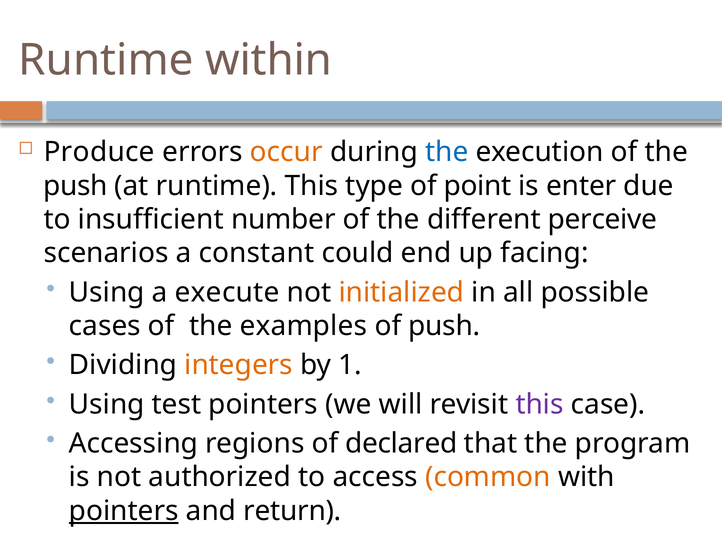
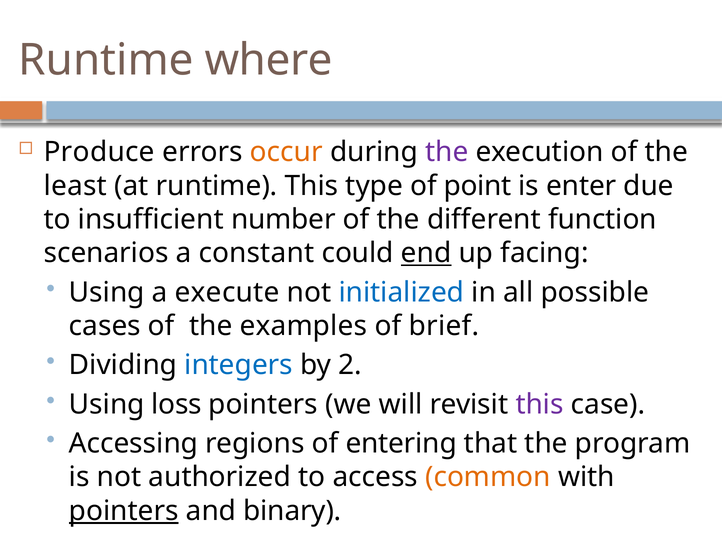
within: within -> where
the at (447, 152) colour: blue -> purple
push at (76, 186): push -> least
perceive: perceive -> function
end underline: none -> present
initialized colour: orange -> blue
of push: push -> brief
integers colour: orange -> blue
1: 1 -> 2
test: test -> loss
declared: declared -> entering
return: return -> binary
